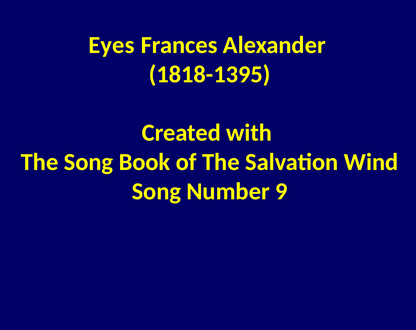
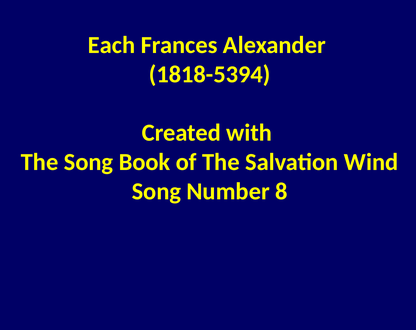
Eyes: Eyes -> Each
1818-1395: 1818-1395 -> 1818-5394
9: 9 -> 8
